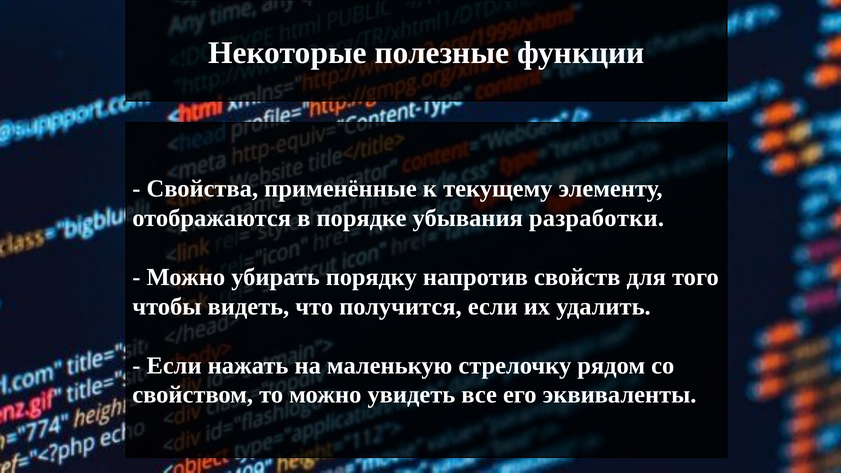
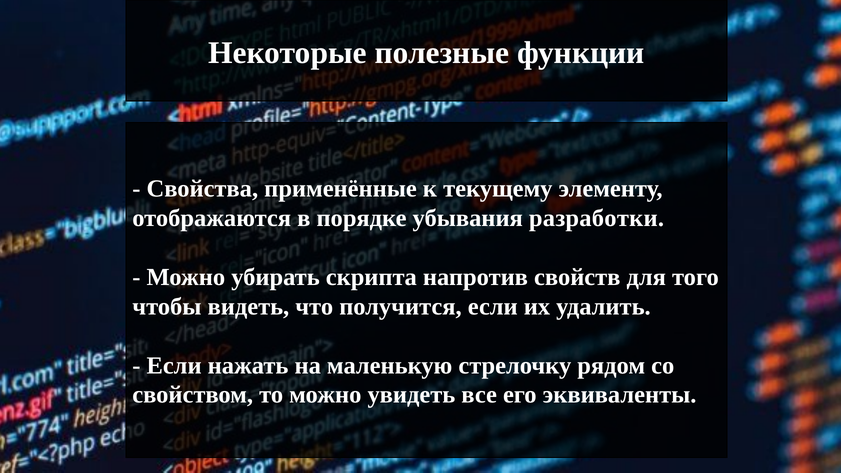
порядку: порядку -> скрипта
